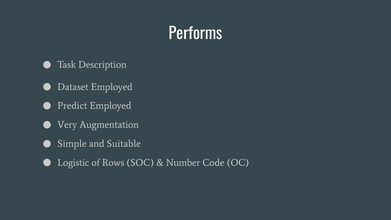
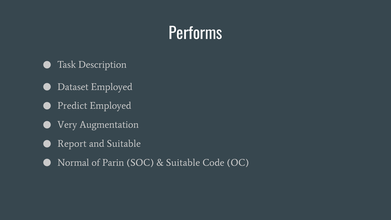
Simple: Simple -> Report
Logistic: Logistic -> Normal
Rows: Rows -> Parin
Number at (183, 162): Number -> Suitable
